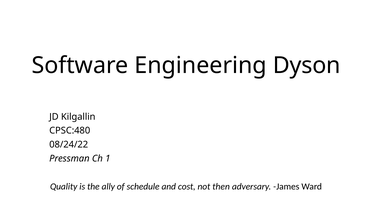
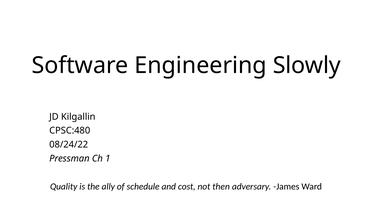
Dyson: Dyson -> Slowly
